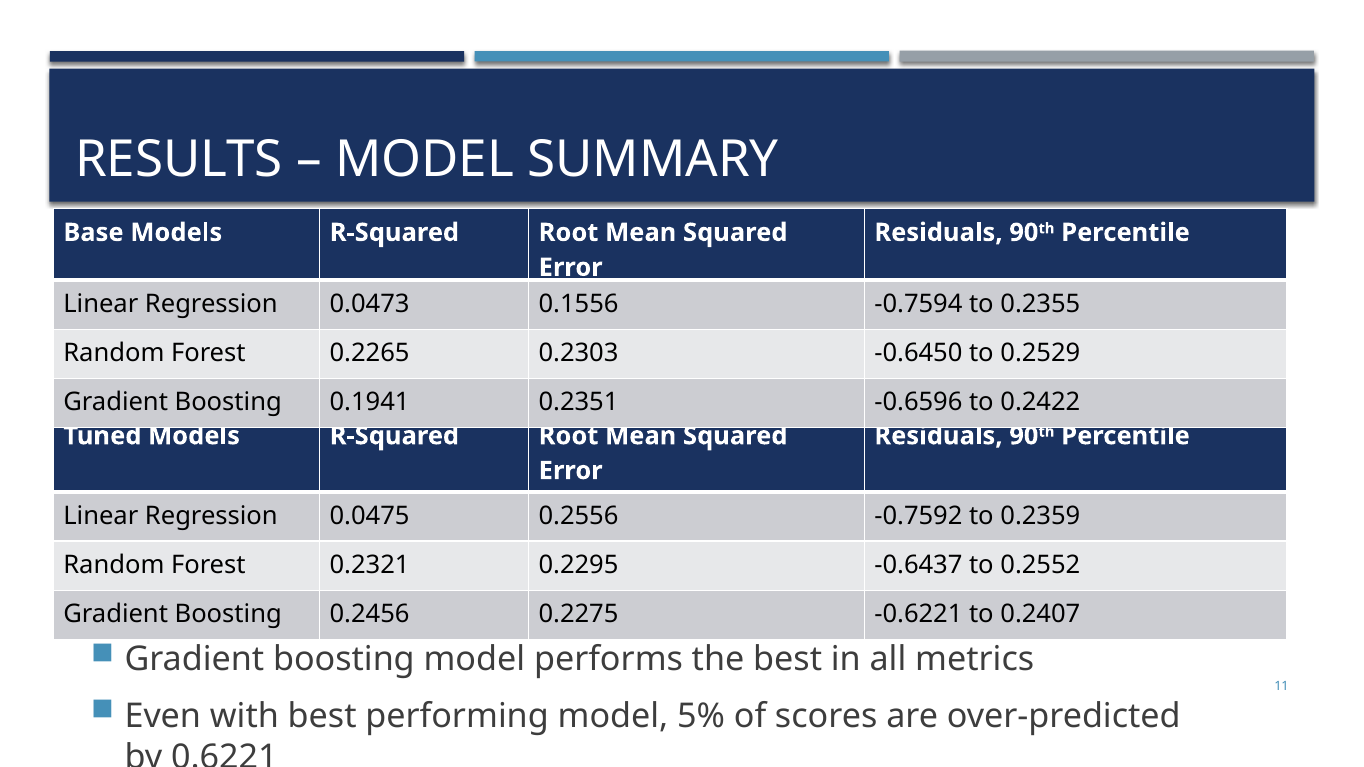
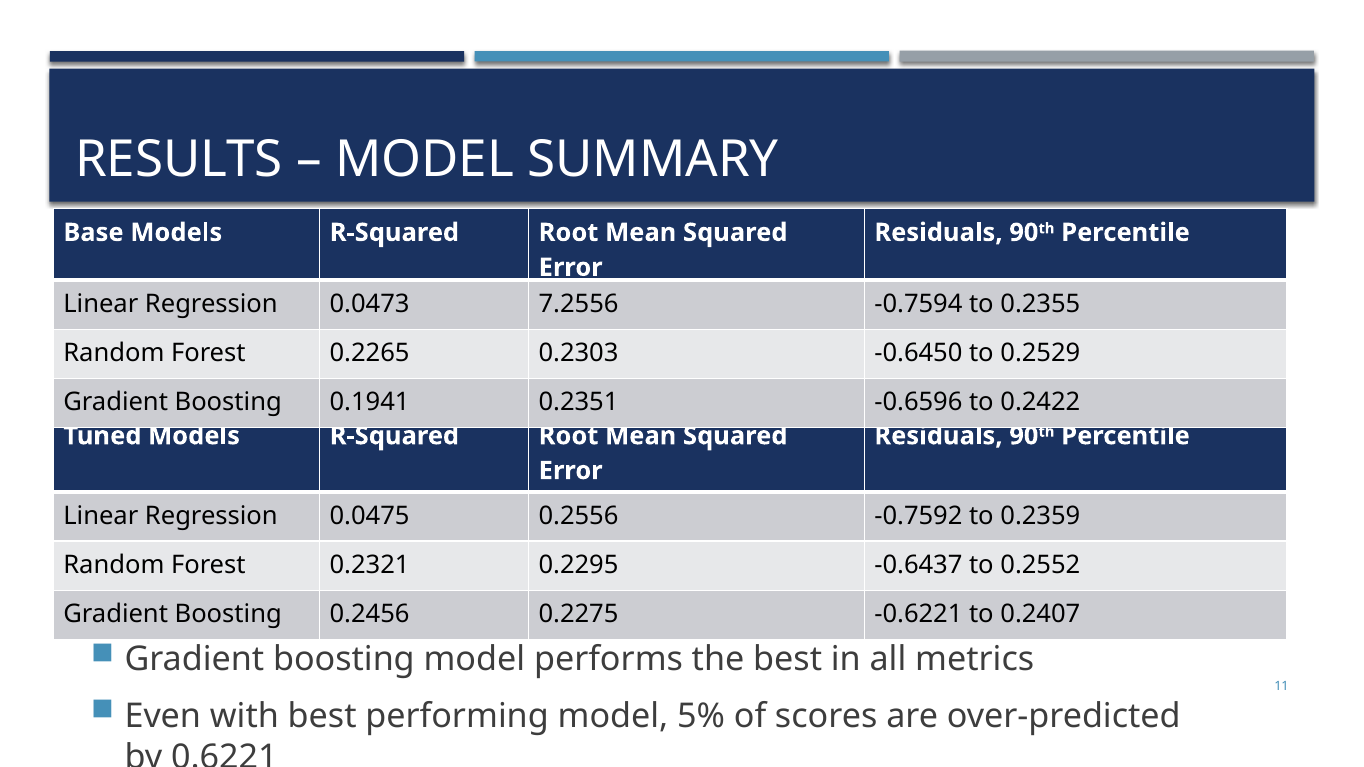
0.1556: 0.1556 -> 7.2556
